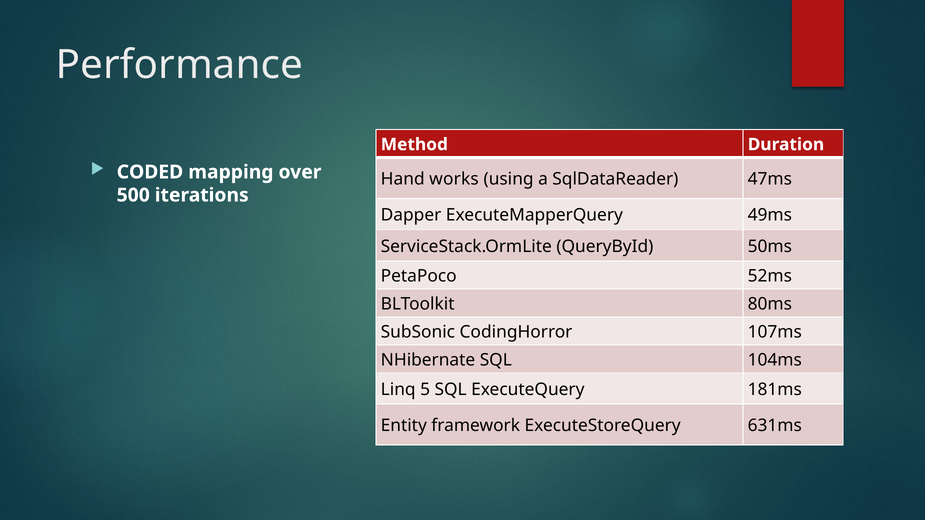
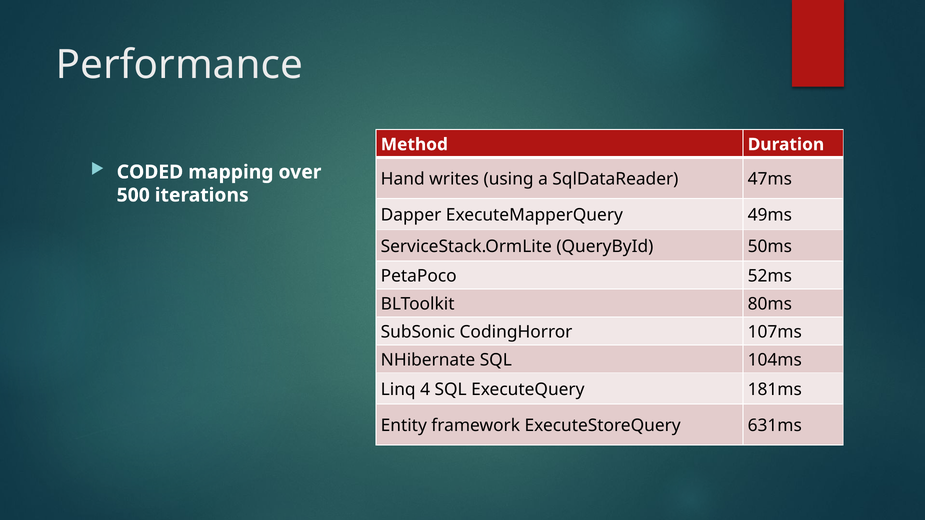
works: works -> writes
5: 5 -> 4
